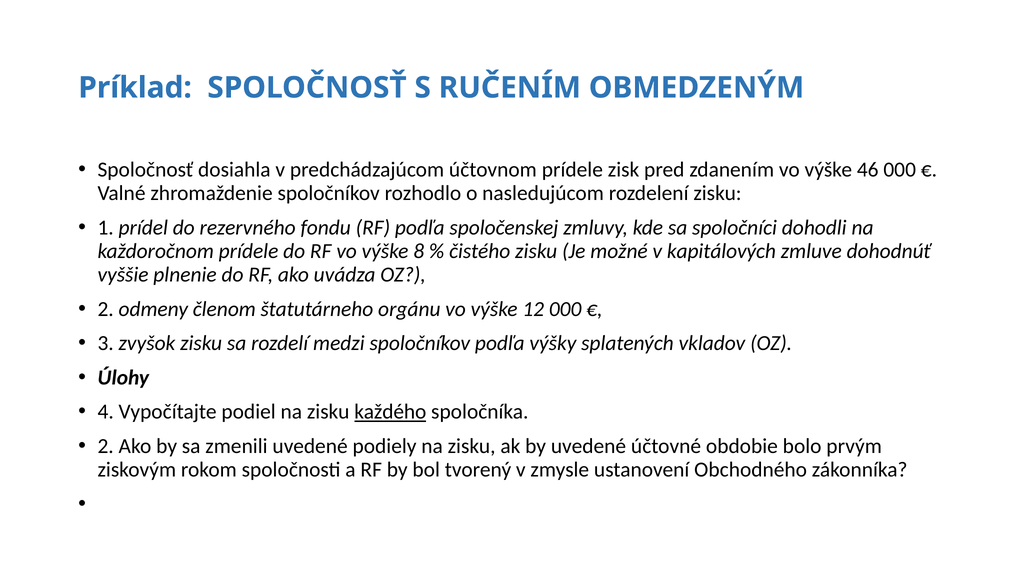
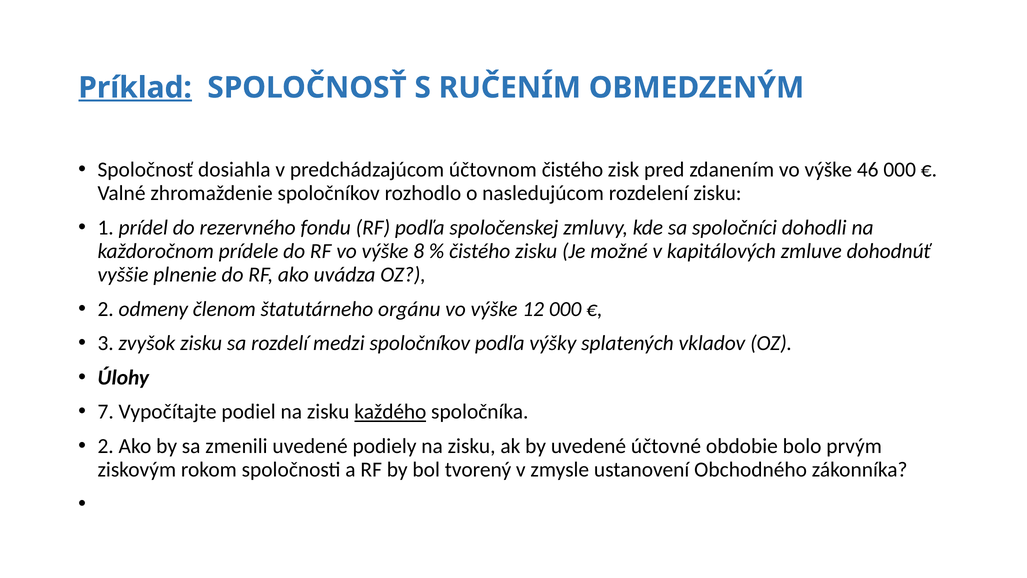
Príklad underline: none -> present
účtovnom prídele: prídele -> čistého
4: 4 -> 7
